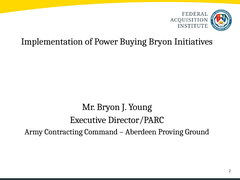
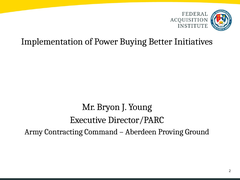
Buying Bryon: Bryon -> Better
